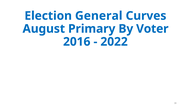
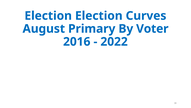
Election General: General -> Election
